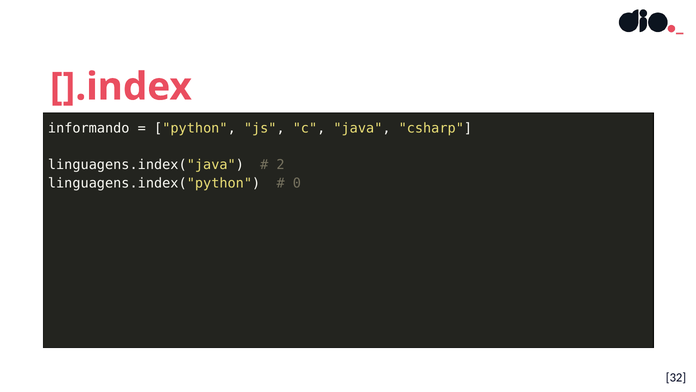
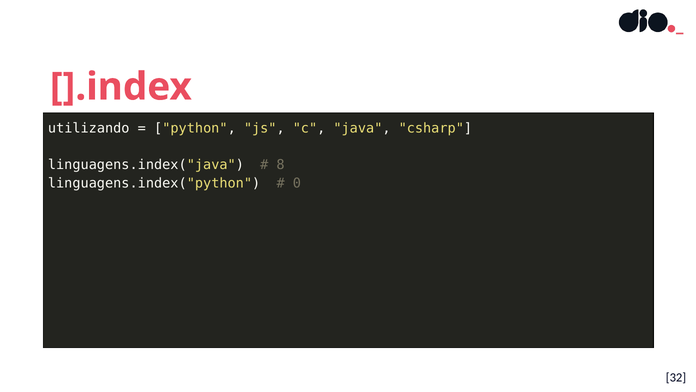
informando: informando -> utilizando
2: 2 -> 8
